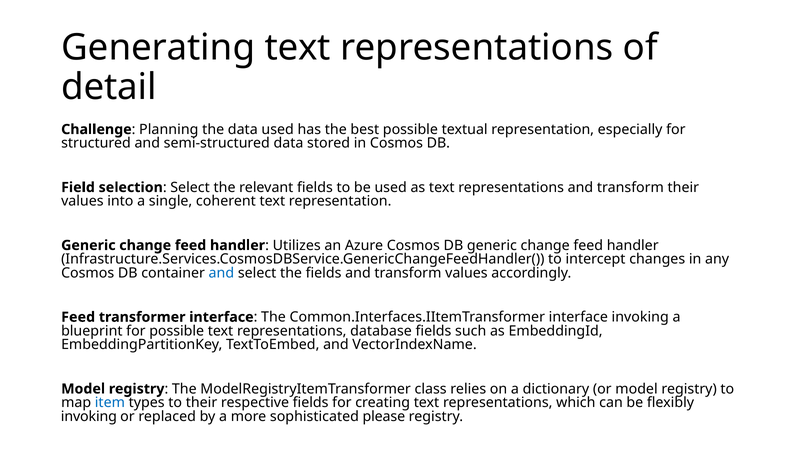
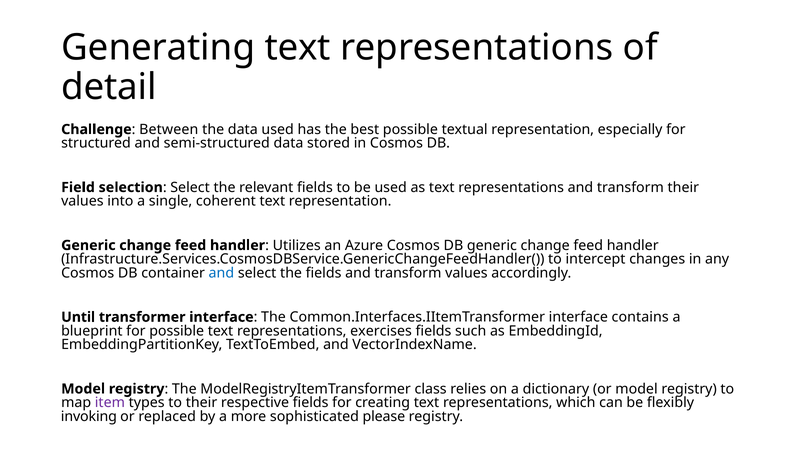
Planning: Planning -> Between
Feed at (78, 317): Feed -> Until
interface invoking: invoking -> contains
database: database -> exercises
item colour: blue -> purple
